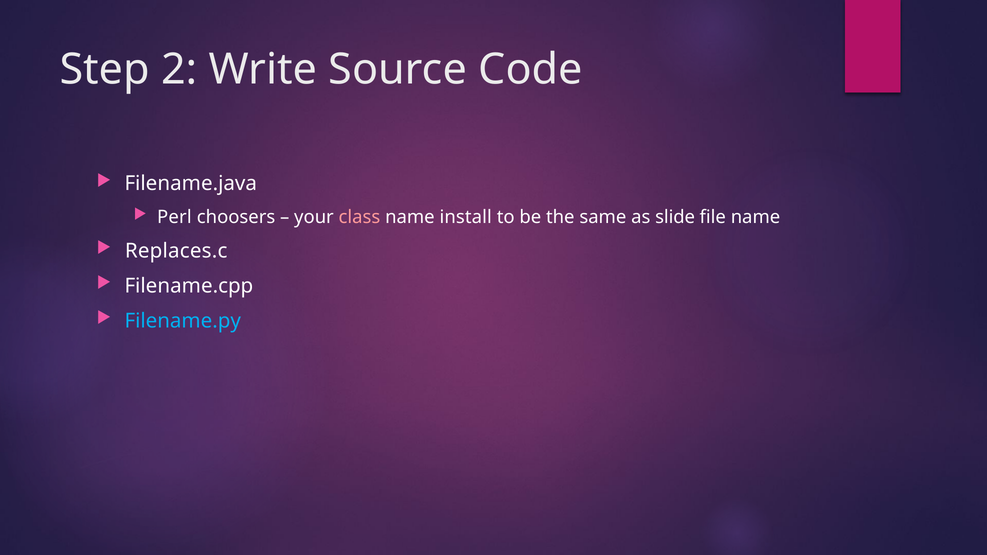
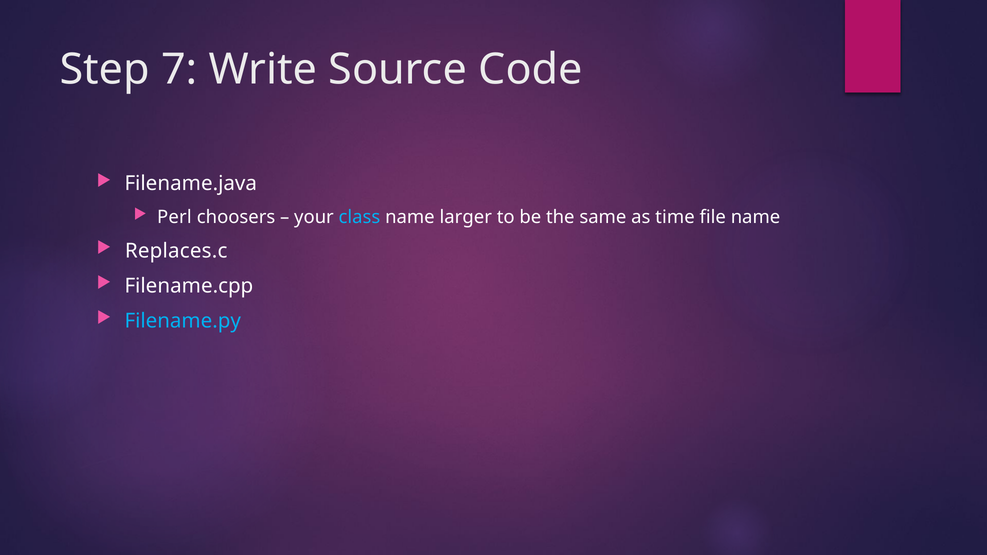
2: 2 -> 7
class colour: pink -> light blue
install: install -> larger
slide: slide -> time
